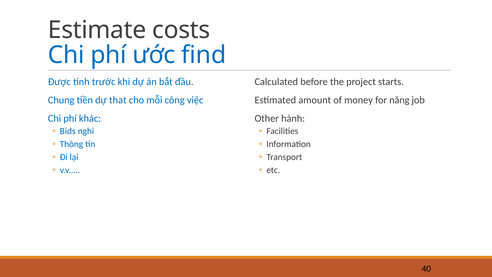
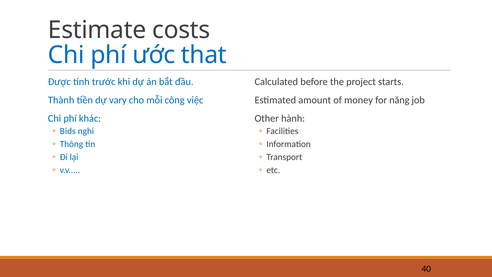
find: find -> that
Chung: Chung -> Thành
that: that -> vary
